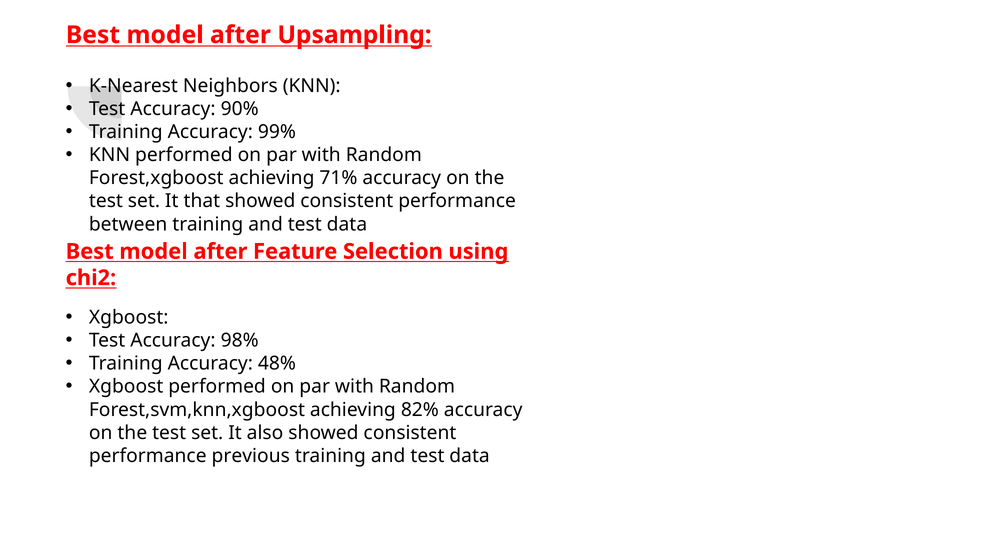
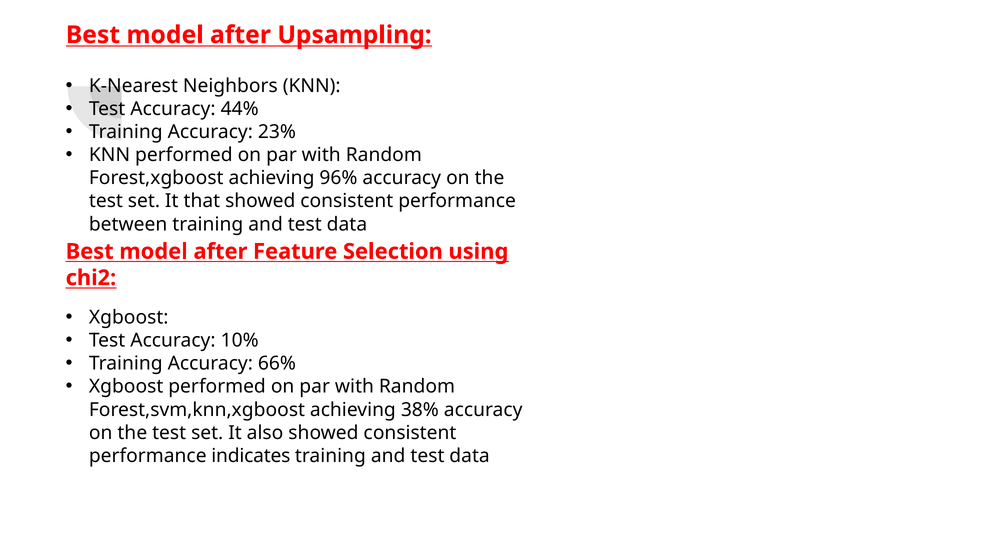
90%: 90% -> 44%
99%: 99% -> 23%
71%: 71% -> 96%
98%: 98% -> 10%
48%: 48% -> 66%
82%: 82% -> 38%
previous: previous -> indicates
